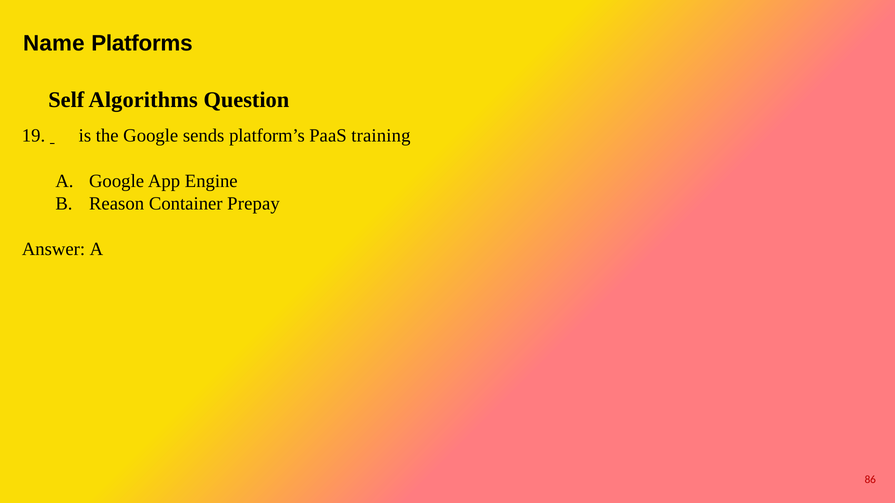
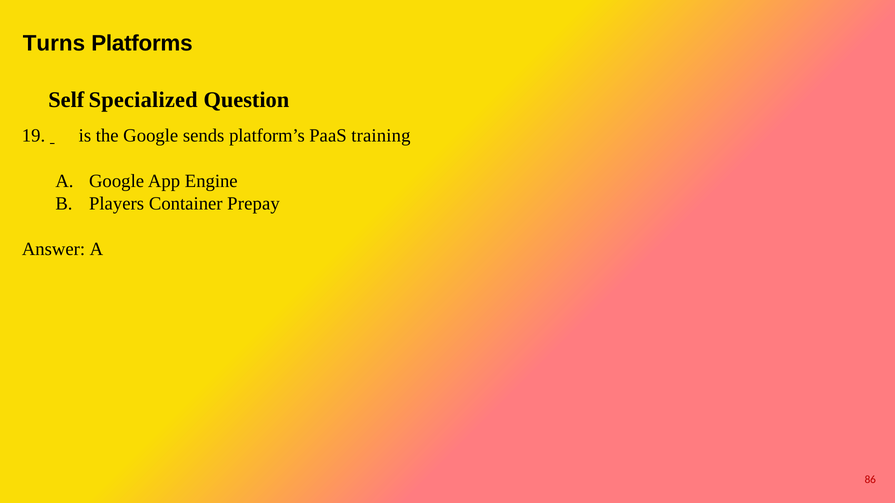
Name: Name -> Turns
Algorithms: Algorithms -> Specialized
Reason: Reason -> Players
